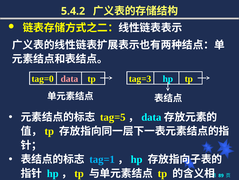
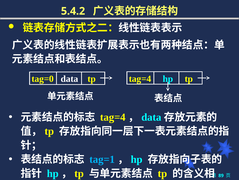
data at (70, 78) colour: pink -> white
tp tag=3: tag=3 -> tag=4
tag=5 at (113, 117): tag=5 -> tag=4
